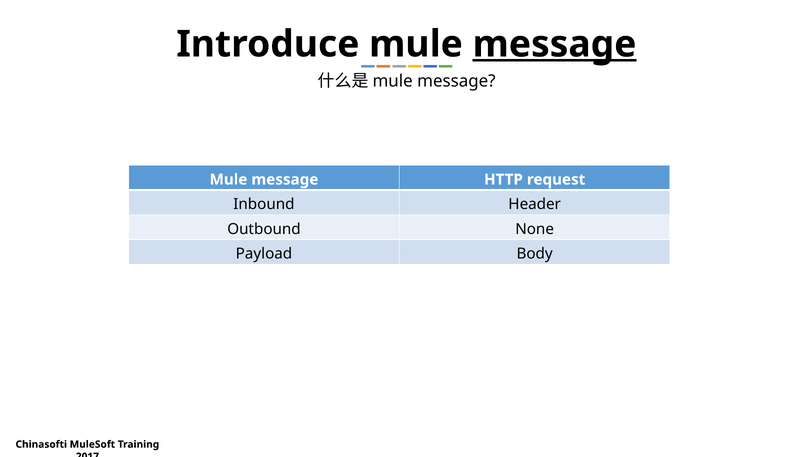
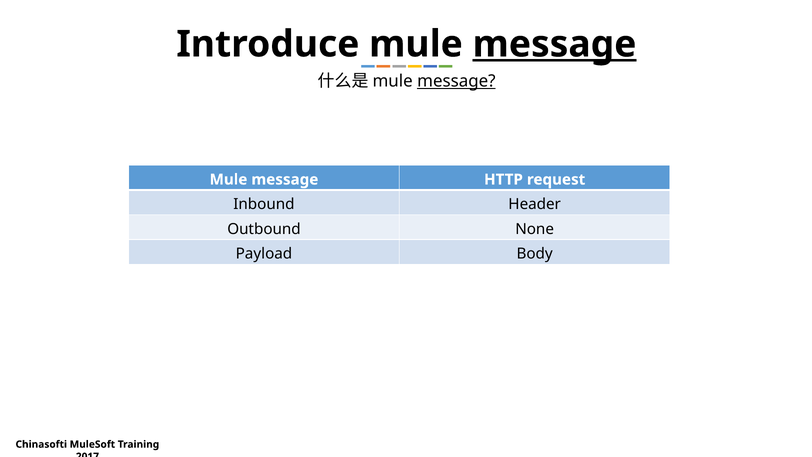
message at (456, 81) underline: none -> present
